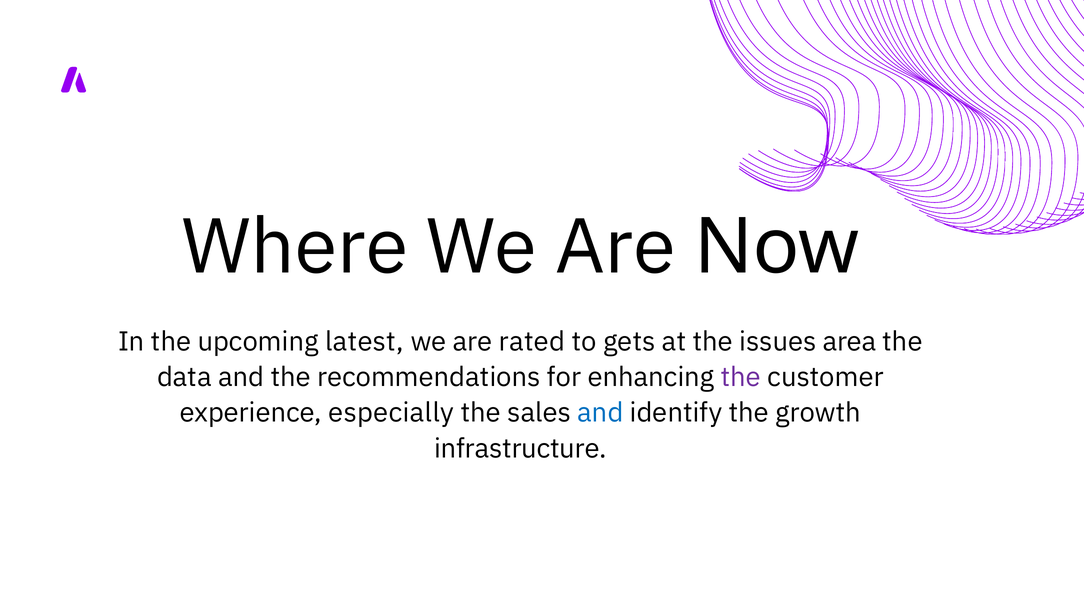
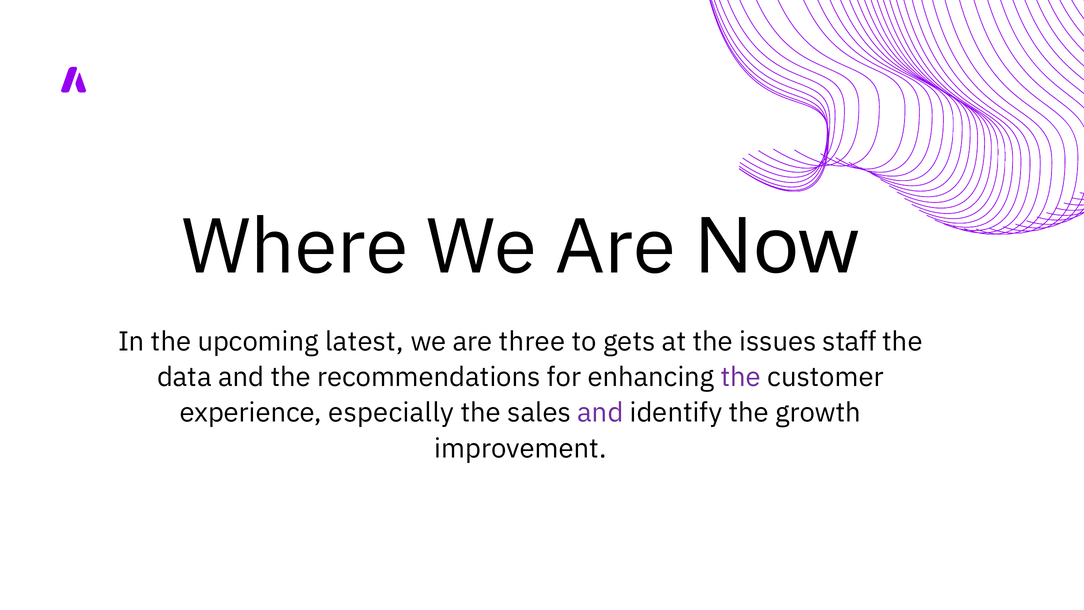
rated: rated -> three
area: area -> staff
and at (600, 413) colour: blue -> purple
infrastructure: infrastructure -> improvement
